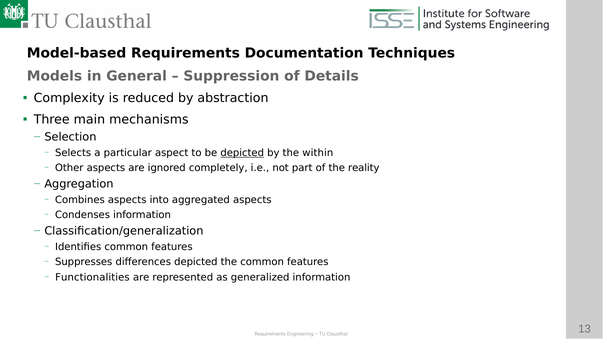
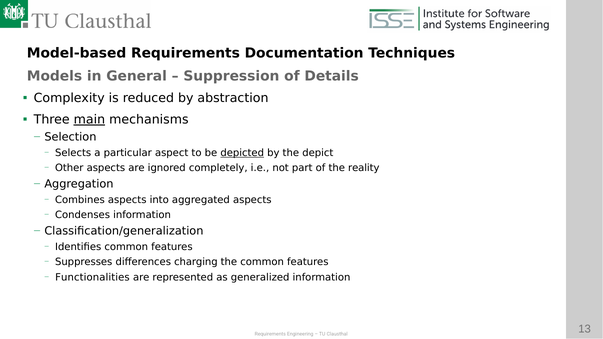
main underline: none -> present
within: within -> depict
differences depicted: depicted -> charging
